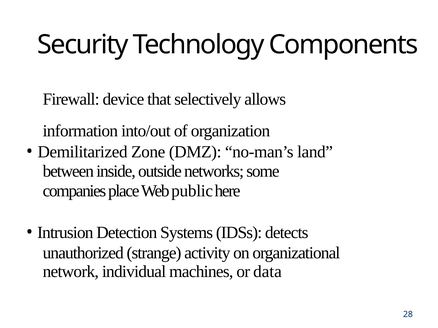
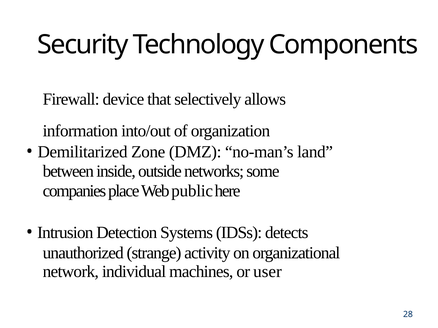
data: data -> user
